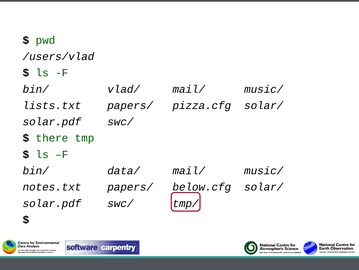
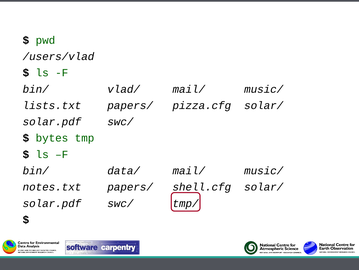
there: there -> bytes
below.cfg: below.cfg -> shell.cfg
